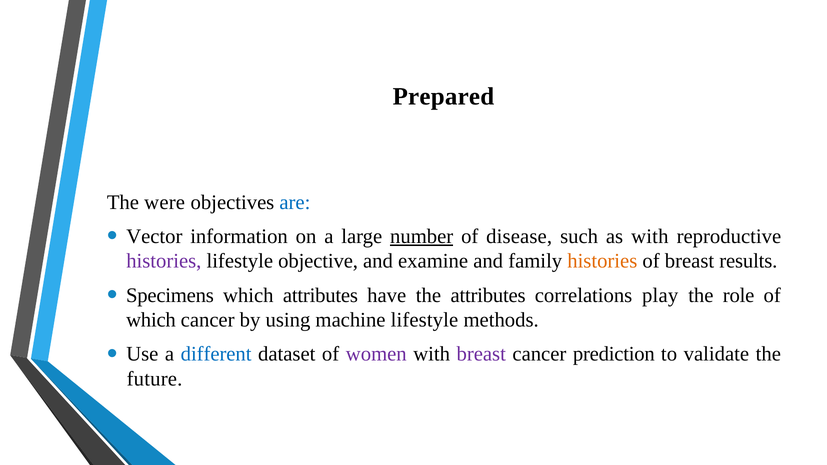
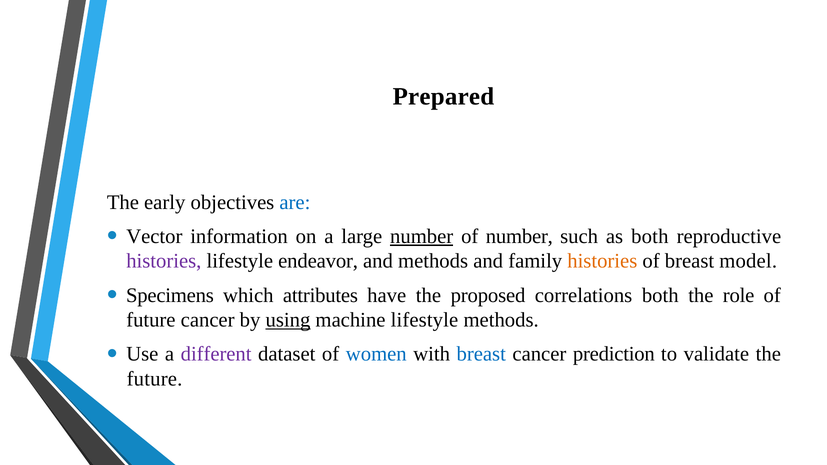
were: were -> early
of disease: disease -> number
as with: with -> both
objective: objective -> endeavor
and examine: examine -> methods
results: results -> model
the attributes: attributes -> proposed
correlations play: play -> both
which at (151, 320): which -> future
using underline: none -> present
different colour: blue -> purple
women colour: purple -> blue
breast at (481, 354) colour: purple -> blue
